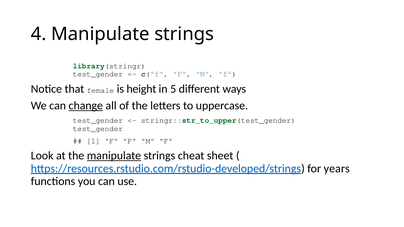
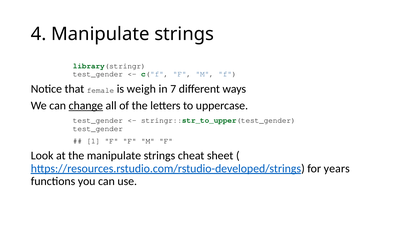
height: height -> weigh
5: 5 -> 7
manipulate at (114, 156) underline: present -> none
